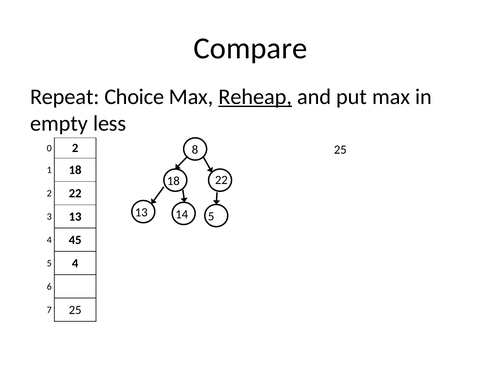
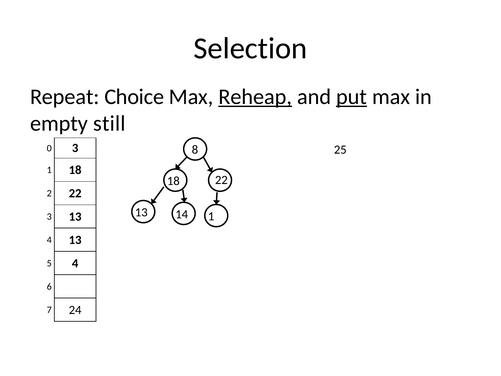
Compare: Compare -> Selection
put underline: none -> present
less: less -> still
0 2: 2 -> 3
14 5: 5 -> 1
4 45: 45 -> 13
7 25: 25 -> 24
